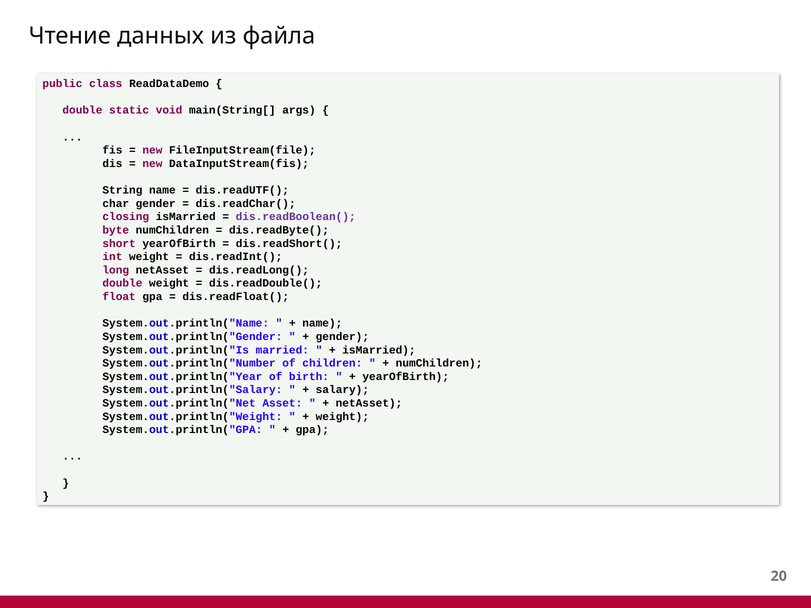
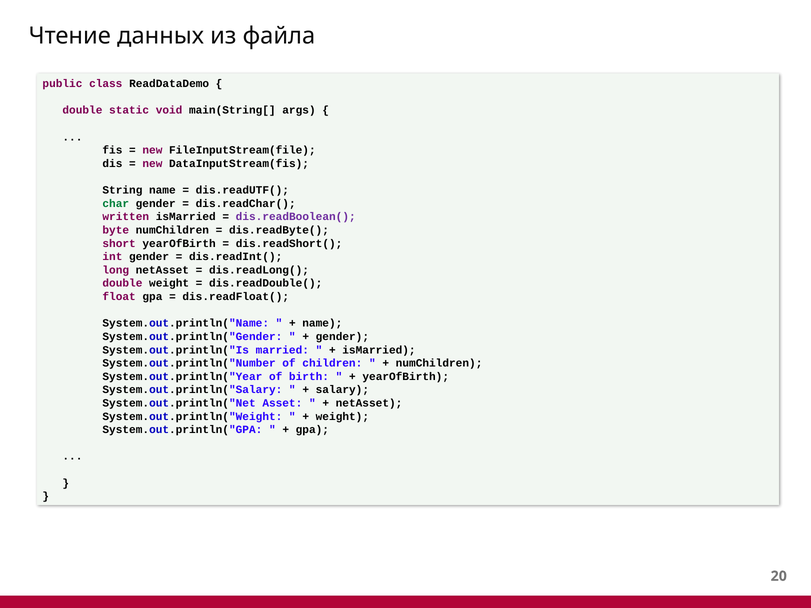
char colour: black -> green
closing: closing -> written
int weight: weight -> gender
